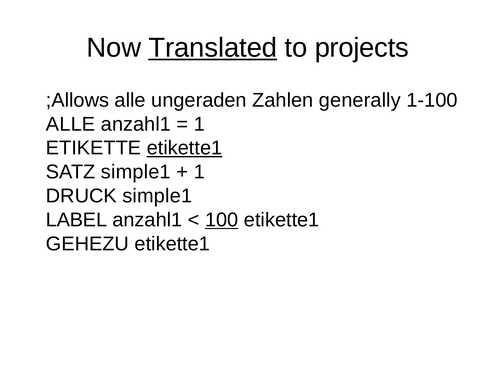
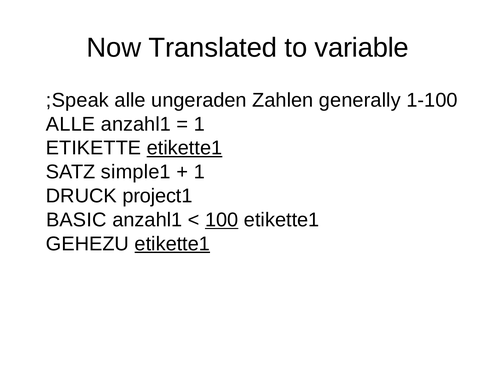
Translated underline: present -> none
projects: projects -> variable
;Allows: ;Allows -> ;Speak
DRUCK simple1: simple1 -> project1
LABEL: LABEL -> BASIC
etikette1 at (172, 244) underline: none -> present
